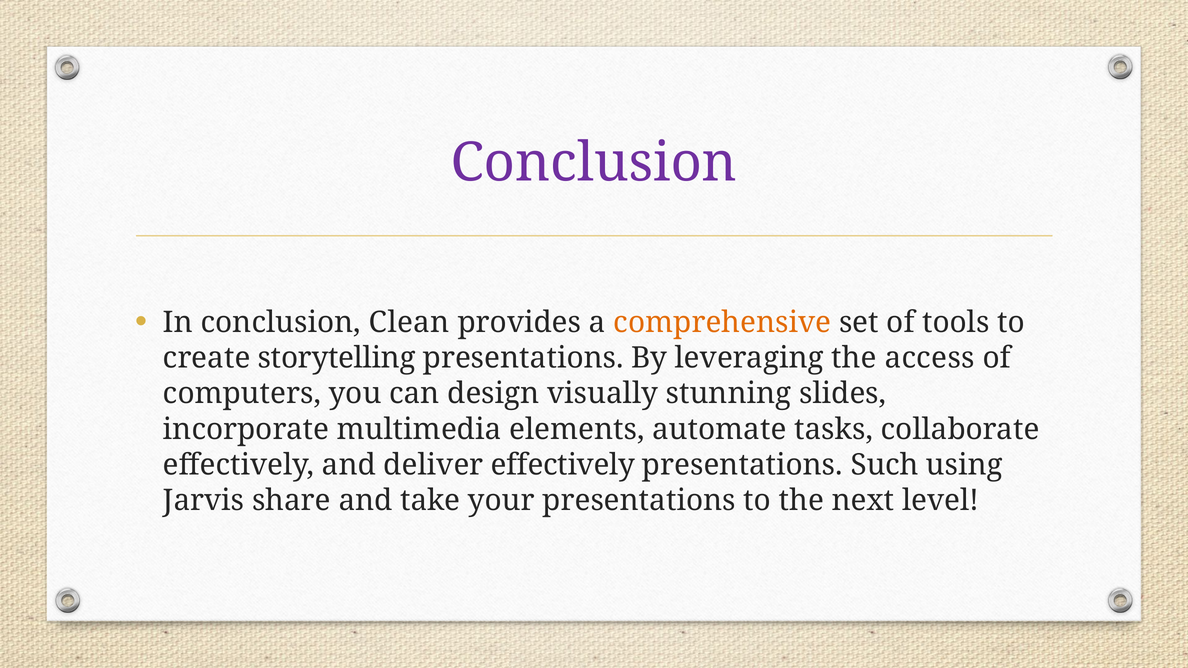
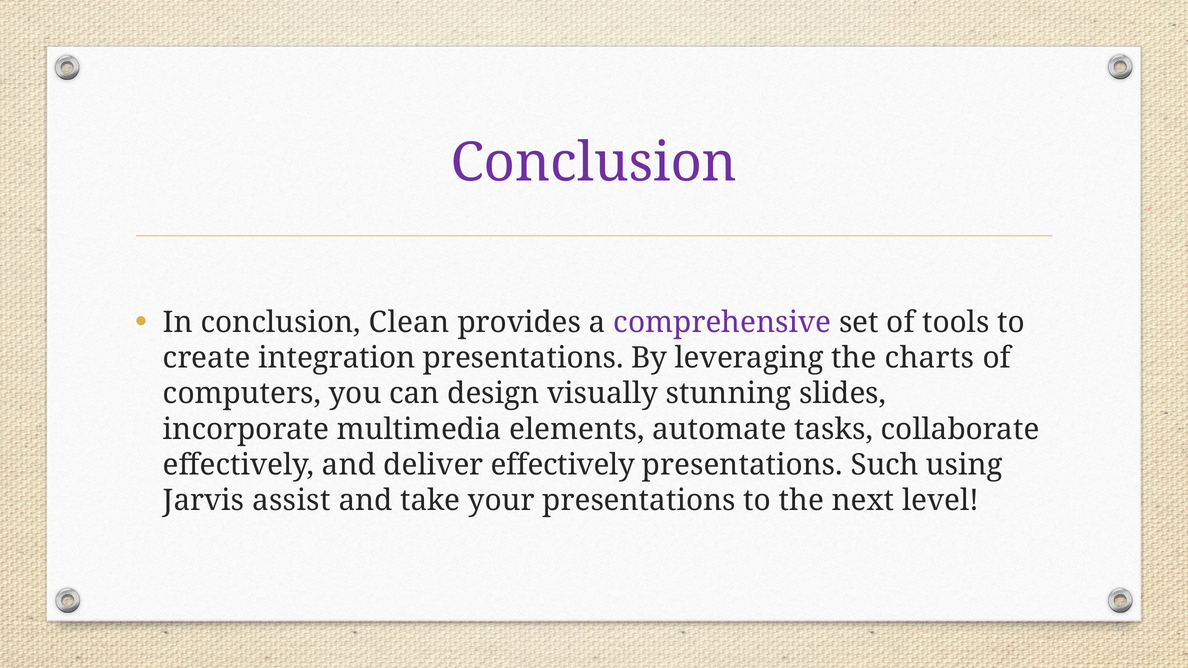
comprehensive colour: orange -> purple
storytelling: storytelling -> integration
access: access -> charts
share: share -> assist
